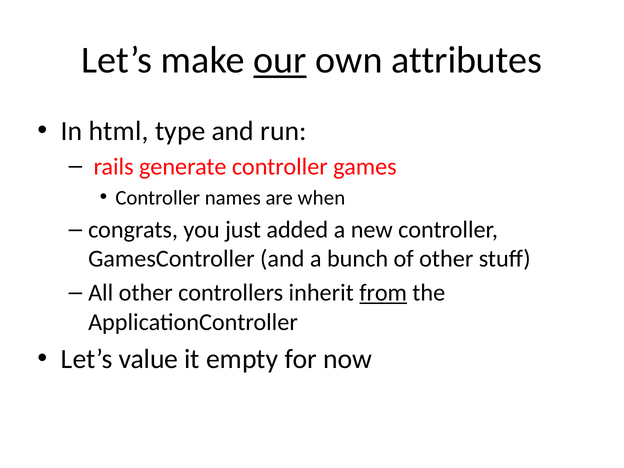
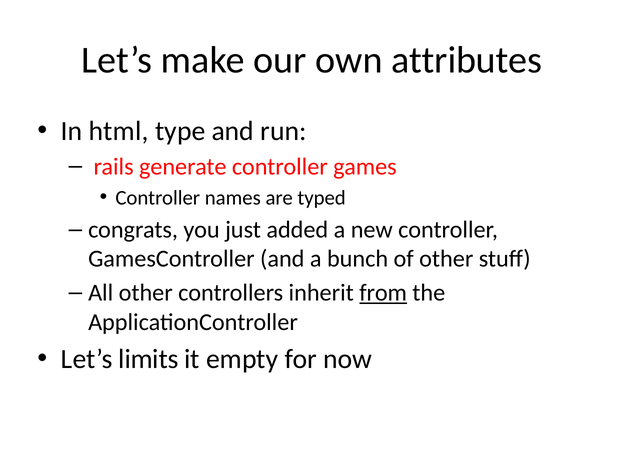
our underline: present -> none
when: when -> typed
value: value -> limits
